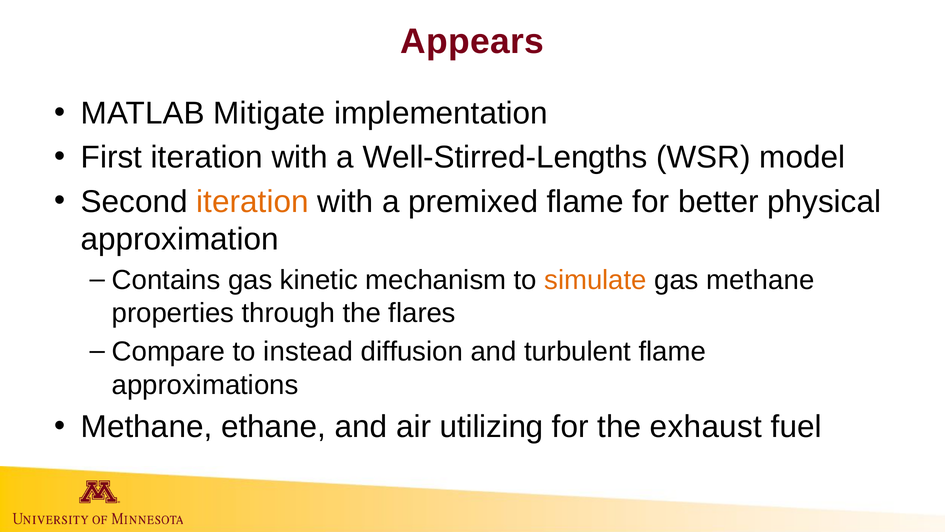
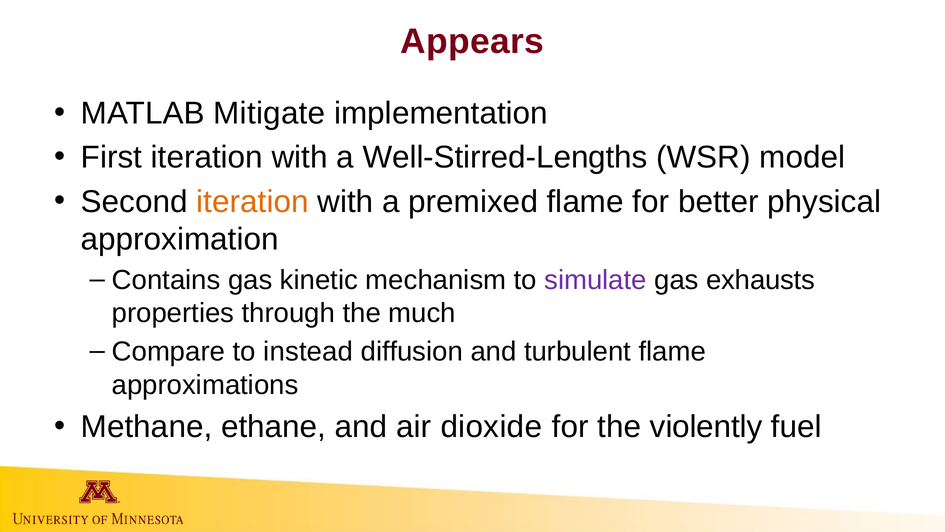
simulate colour: orange -> purple
gas methane: methane -> exhausts
flares: flares -> much
utilizing: utilizing -> dioxide
exhaust: exhaust -> violently
